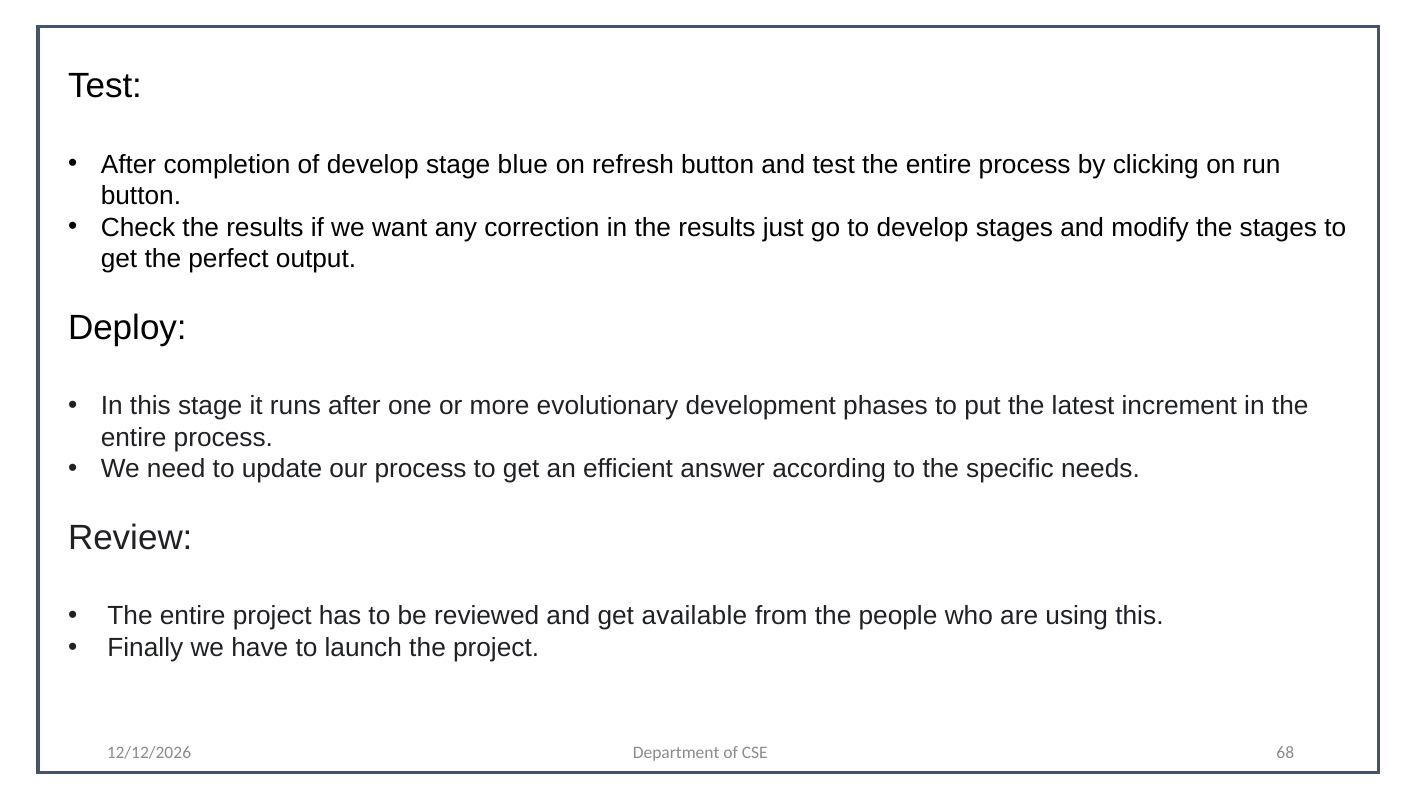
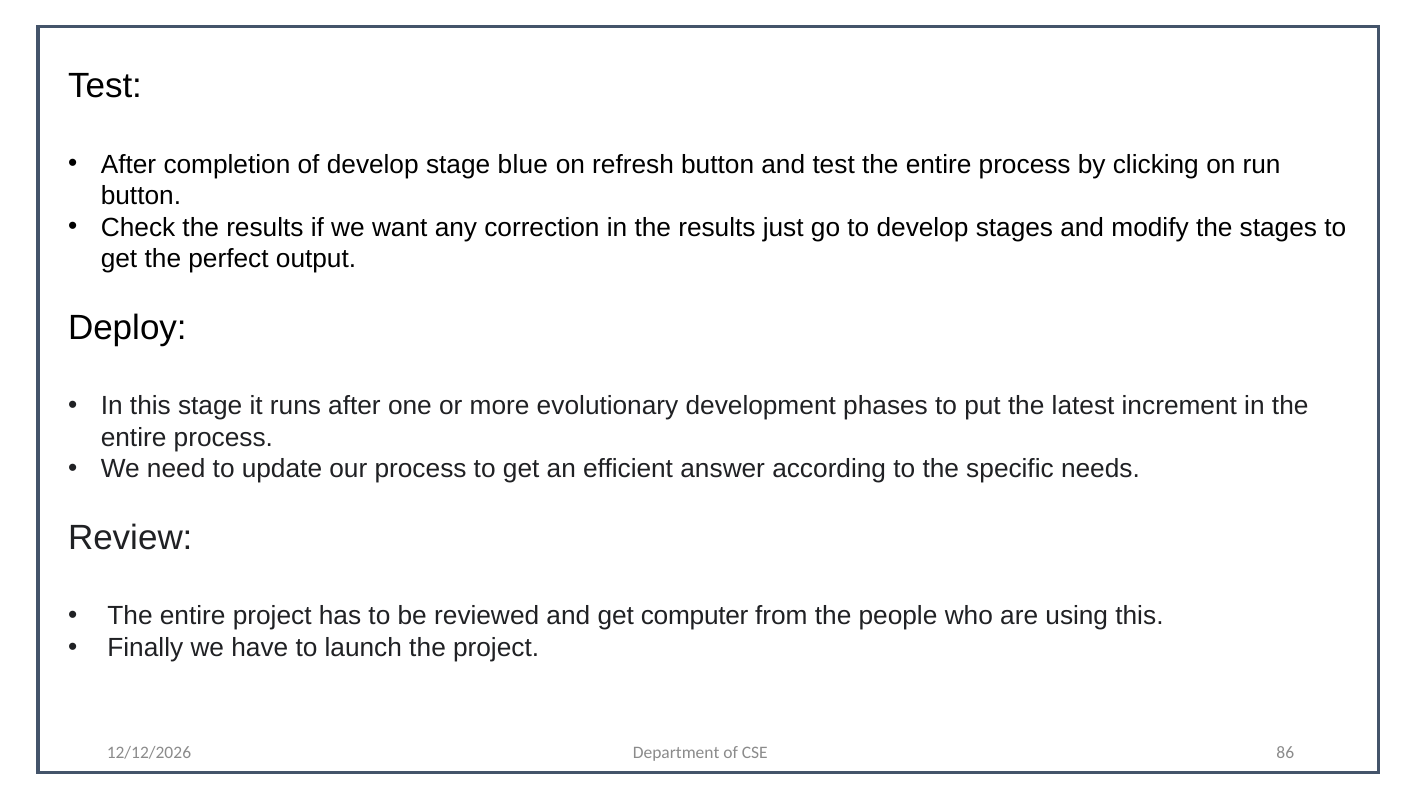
available: available -> computer
68: 68 -> 86
